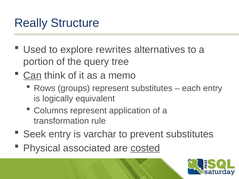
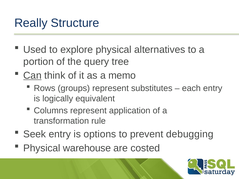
explore rewrites: rewrites -> physical
varchar: varchar -> options
prevent substitutes: substitutes -> debugging
associated: associated -> warehouse
costed underline: present -> none
